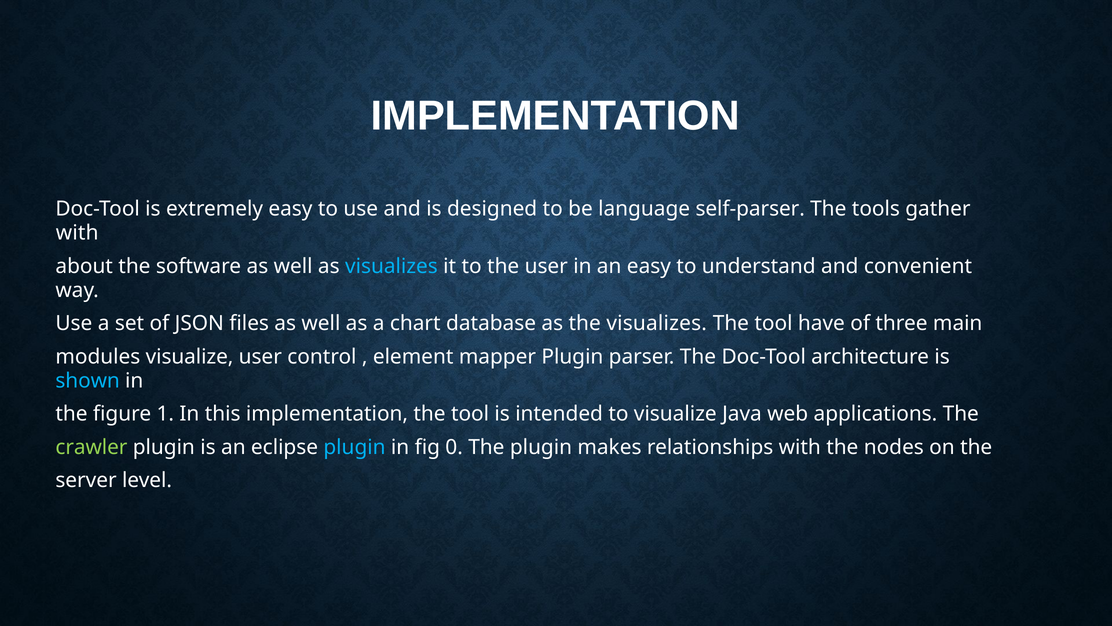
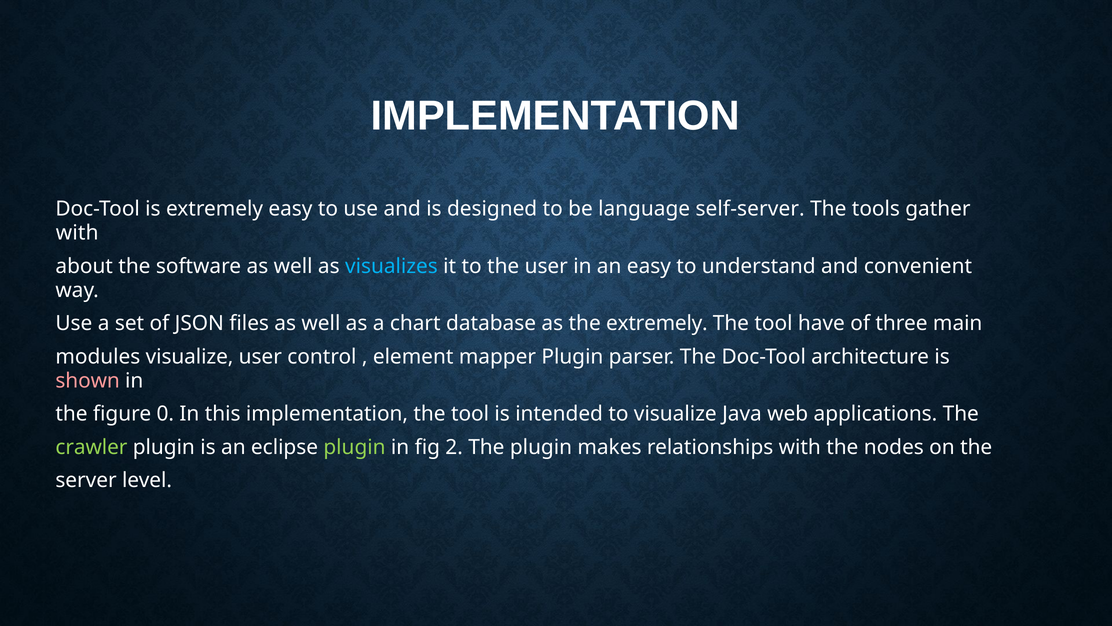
self-parser: self-parser -> self-server
the visualizes: visualizes -> extremely
shown colour: light blue -> pink
1: 1 -> 0
plugin at (355, 447) colour: light blue -> light green
0: 0 -> 2
